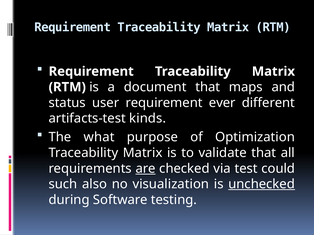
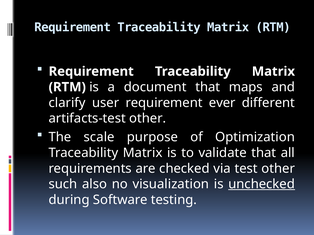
status: status -> clarify
artifacts-test kinds: kinds -> other
what: what -> scale
are underline: present -> none
test could: could -> other
